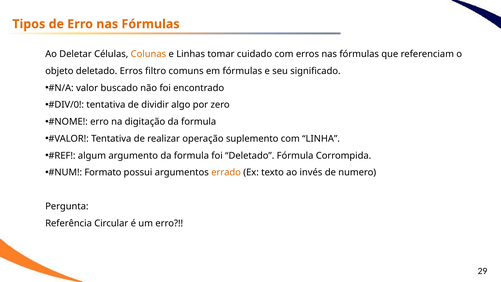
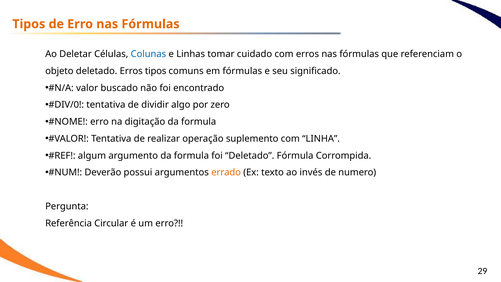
Colunas colour: orange -> blue
Erros filtro: filtro -> tipos
Formato: Formato -> Deverão
